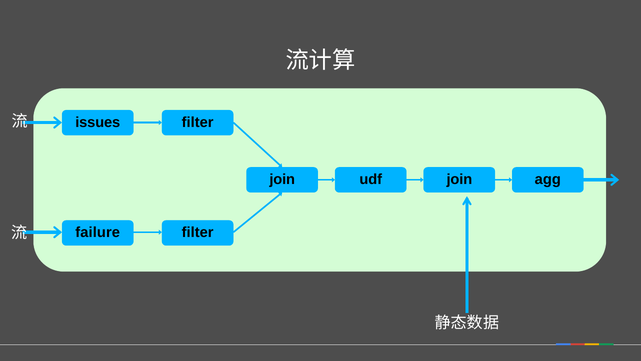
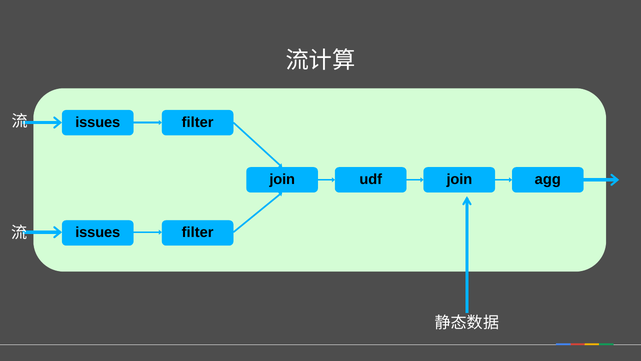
failure at (98, 232): failure -> issues
